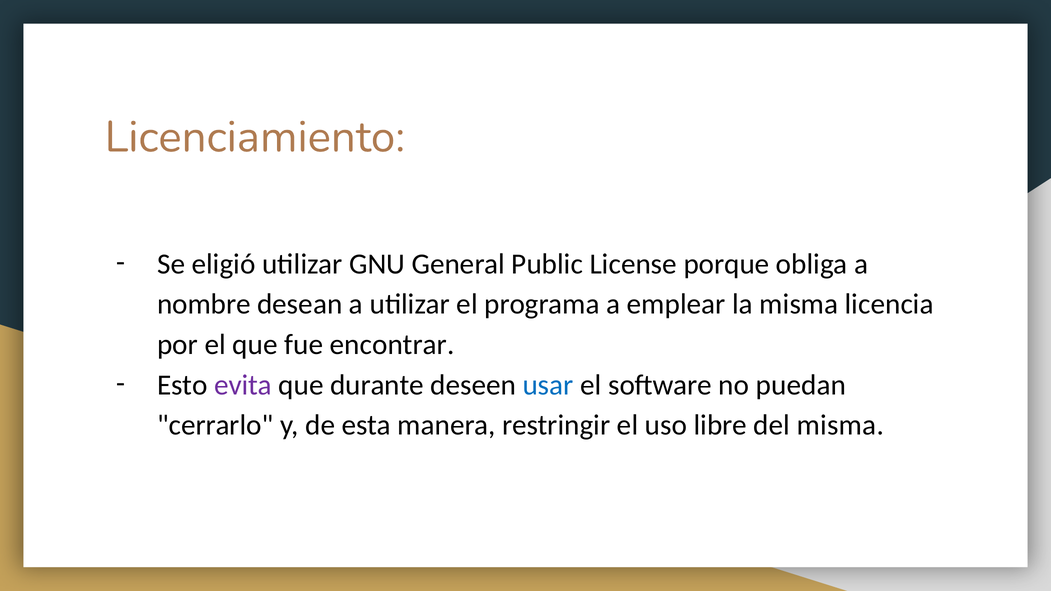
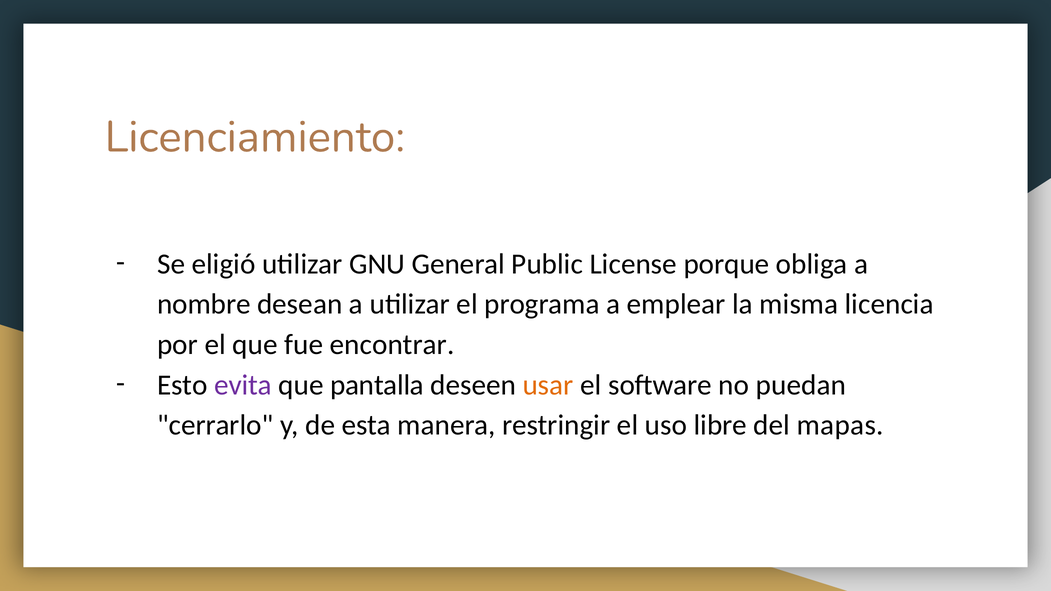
durante: durante -> pantalla
usar colour: blue -> orange
del misma: misma -> mapas
